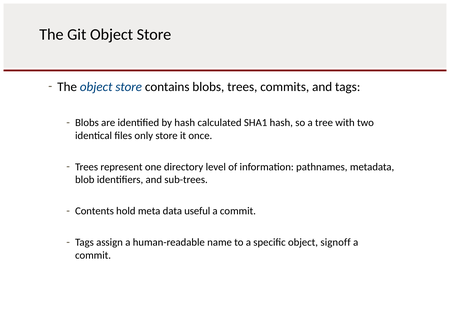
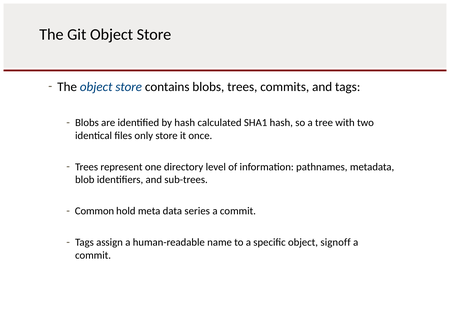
Contents: Contents -> Common
useful: useful -> series
